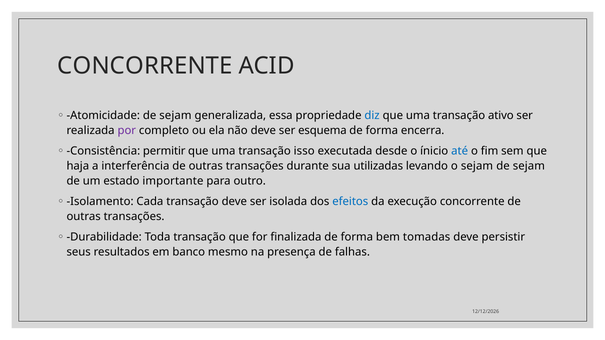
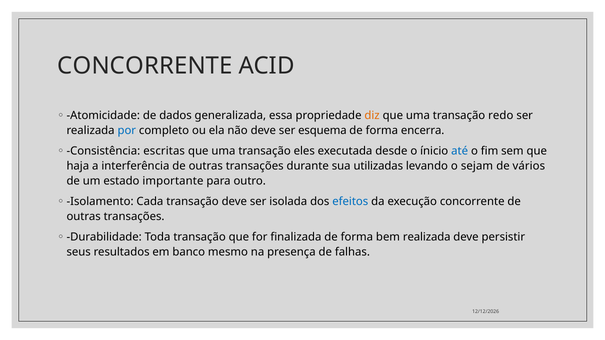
Atomicidade de sejam: sejam -> dados
diz colour: blue -> orange
ativo: ativo -> redo
por colour: purple -> blue
permitir: permitir -> escritas
isso: isso -> eles
sejam at (529, 166): sejam -> vários
bem tomadas: tomadas -> realizada
